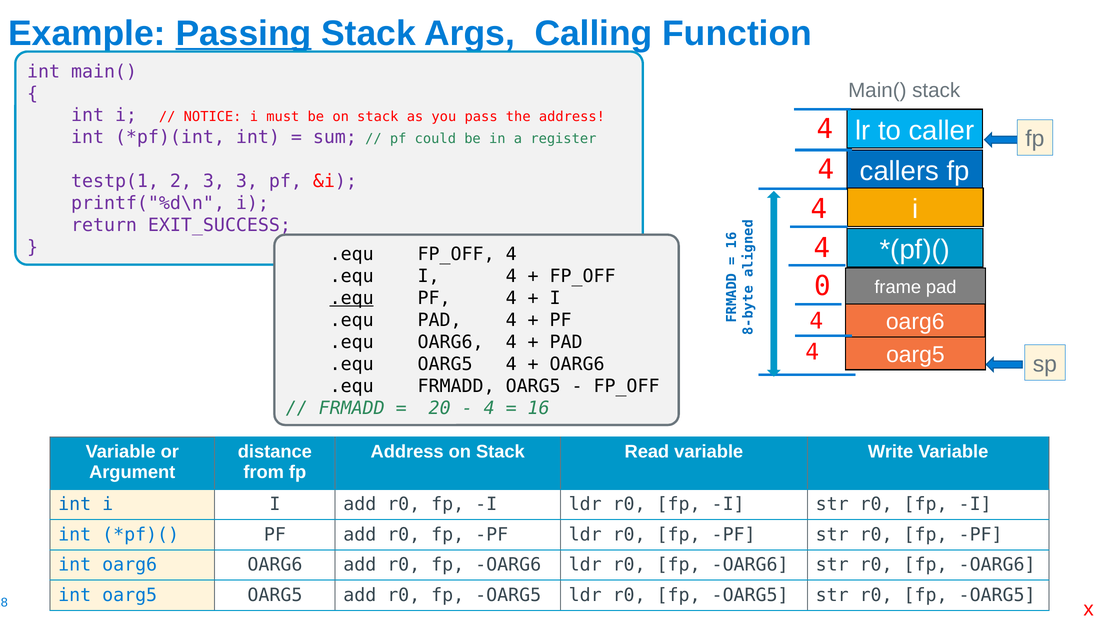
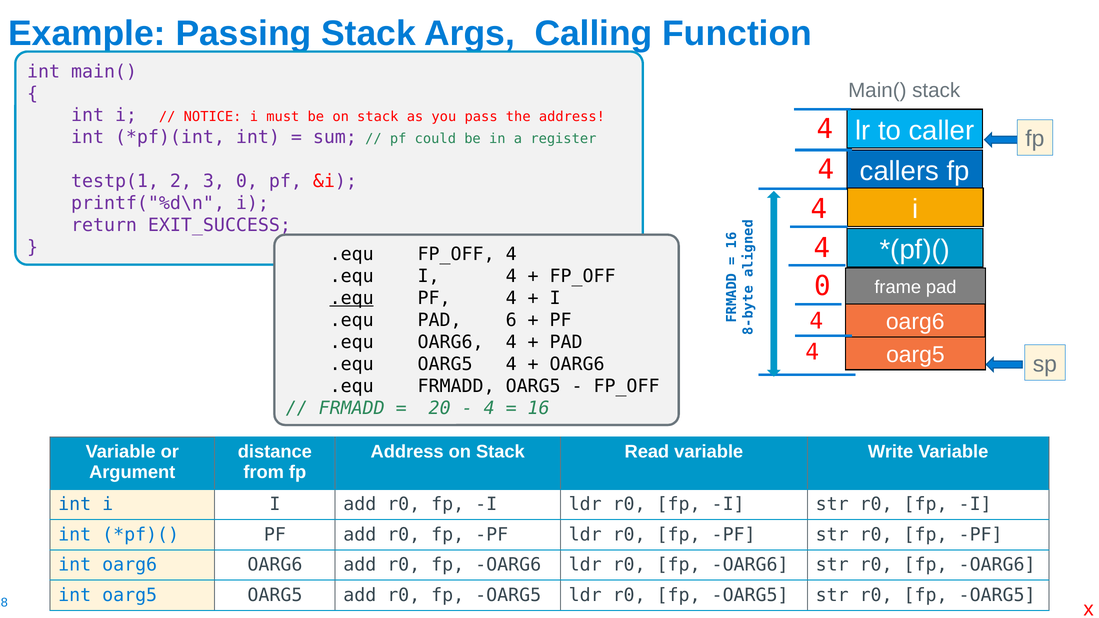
Passing underline: present -> none
3 3: 3 -> 0
PAD 4: 4 -> 6
